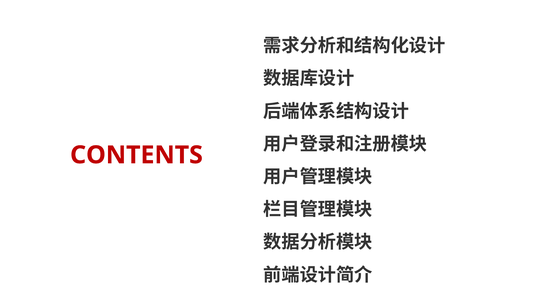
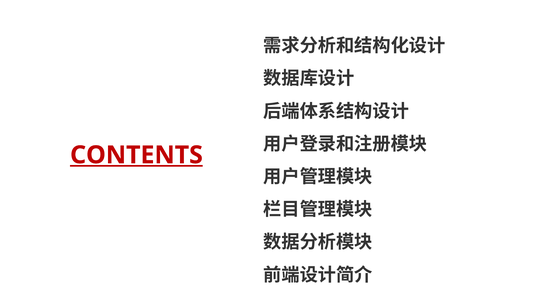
CONTENTS underline: none -> present
